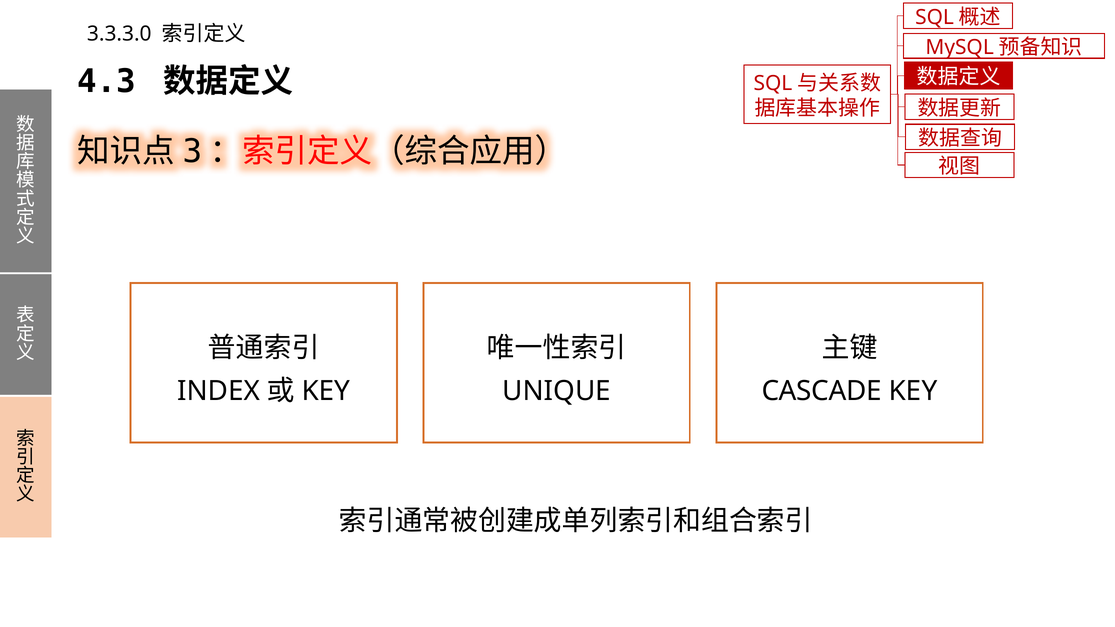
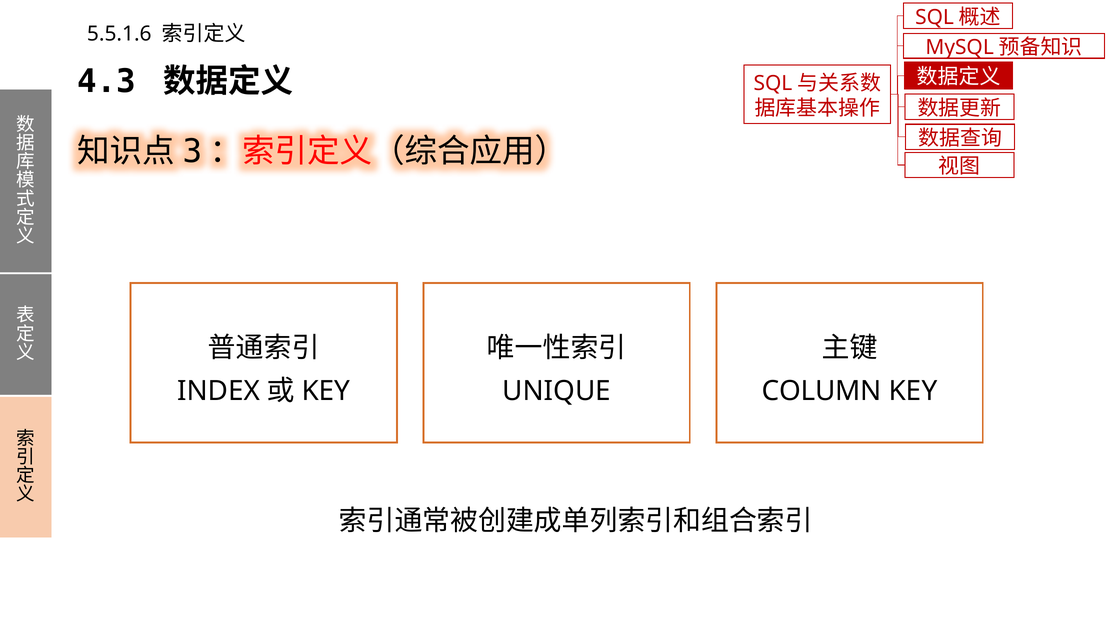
3.3.3.0: 3.3.3.0 -> 5.5.1.6
CASCADE: CASCADE -> COLUMN
